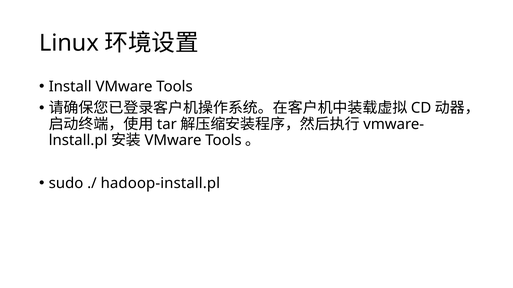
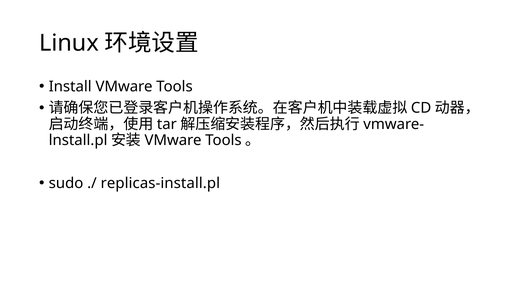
hadoop-install.pl: hadoop-install.pl -> replicas-install.pl
